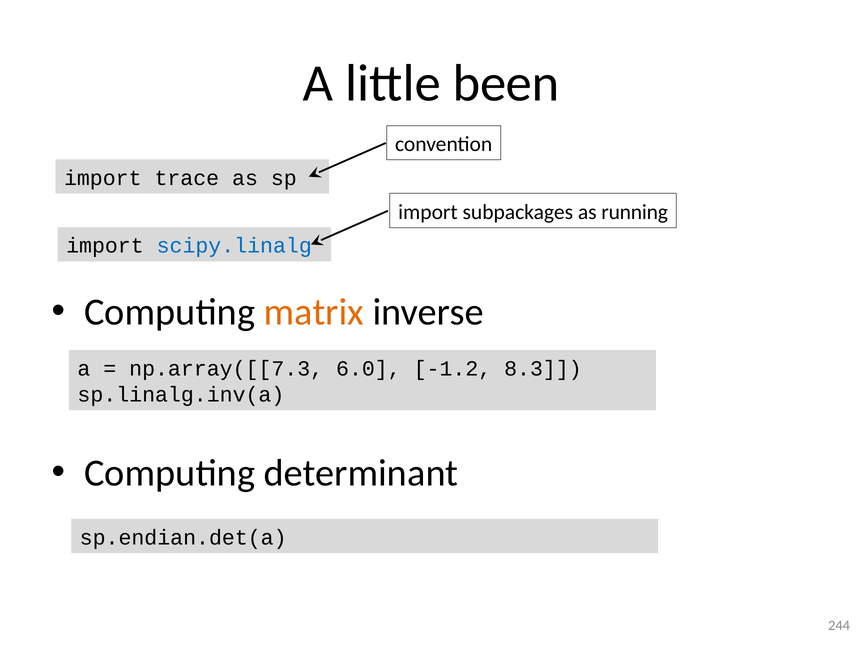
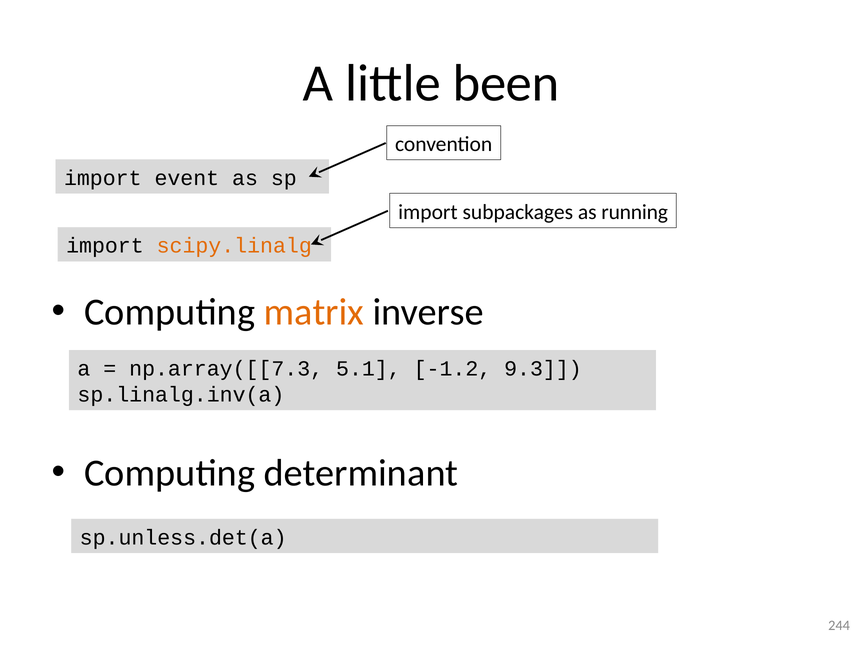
trace: trace -> event
scipy.linalg colour: blue -> orange
6.0: 6.0 -> 5.1
8.3: 8.3 -> 9.3
sp.endian.det(a: sp.endian.det(a -> sp.unless.det(a
